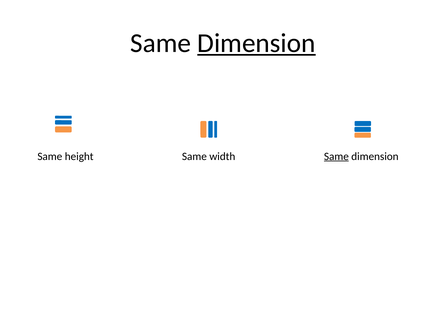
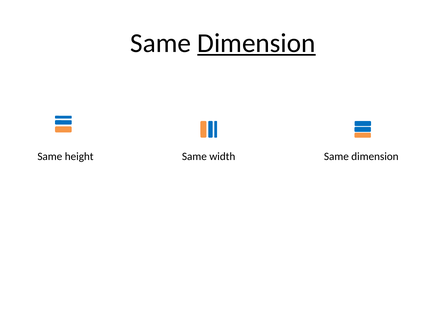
Same at (336, 156) underline: present -> none
